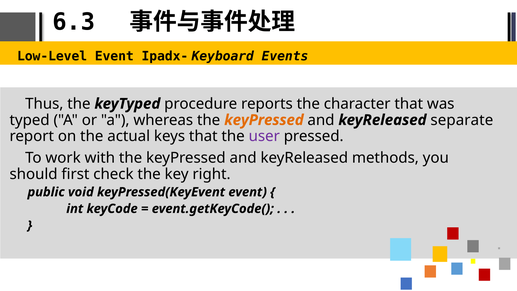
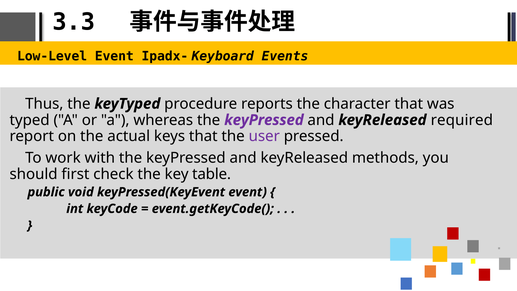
6.3: 6.3 -> 3.3
keyPressed at (264, 120) colour: orange -> purple
separate: separate -> required
right: right -> table
